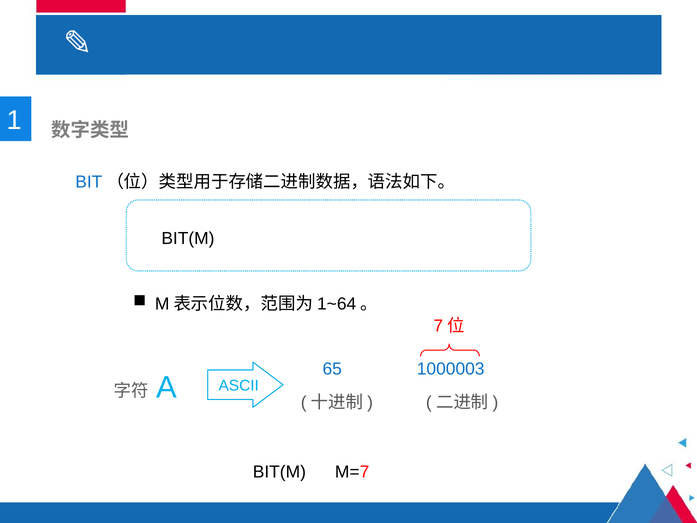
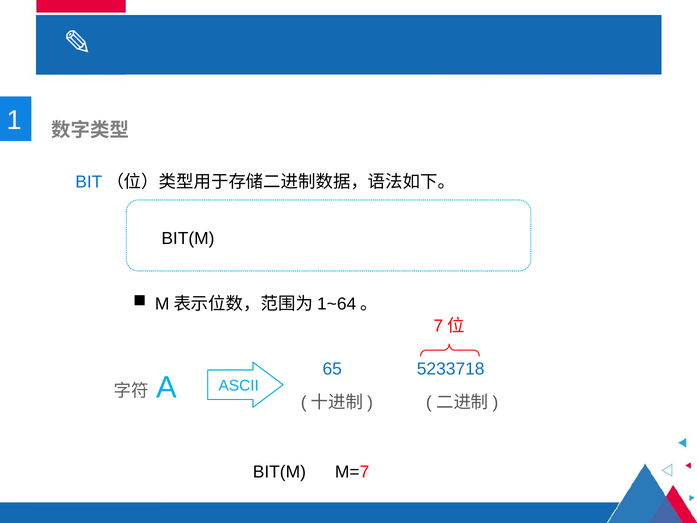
1000003: 1000003 -> 5233718
